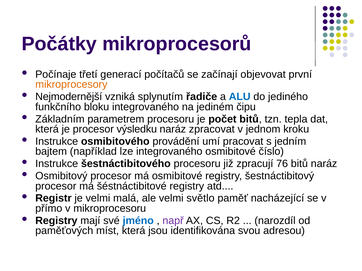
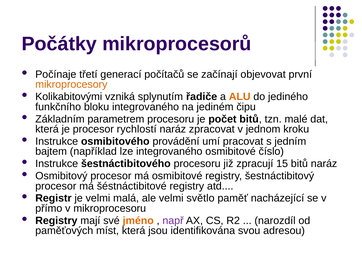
Nejmodernější: Nejmodernější -> Kolikabitovými
ALU colour: blue -> orange
tepla: tepla -> malé
výsledku: výsledku -> rychlostí
76: 76 -> 15
jméno colour: blue -> orange
